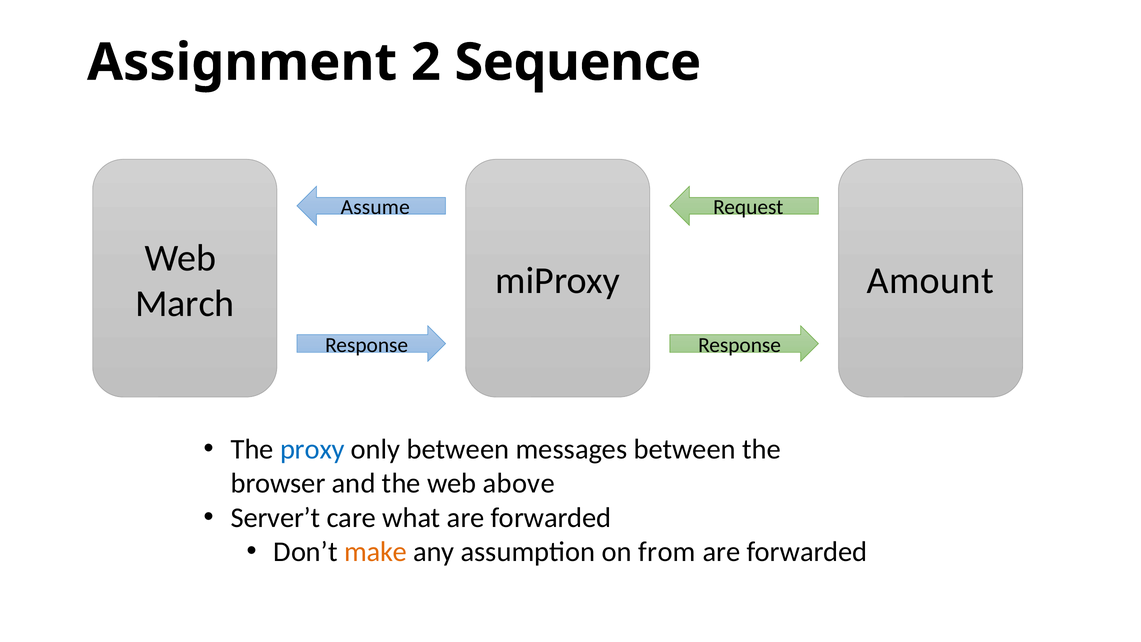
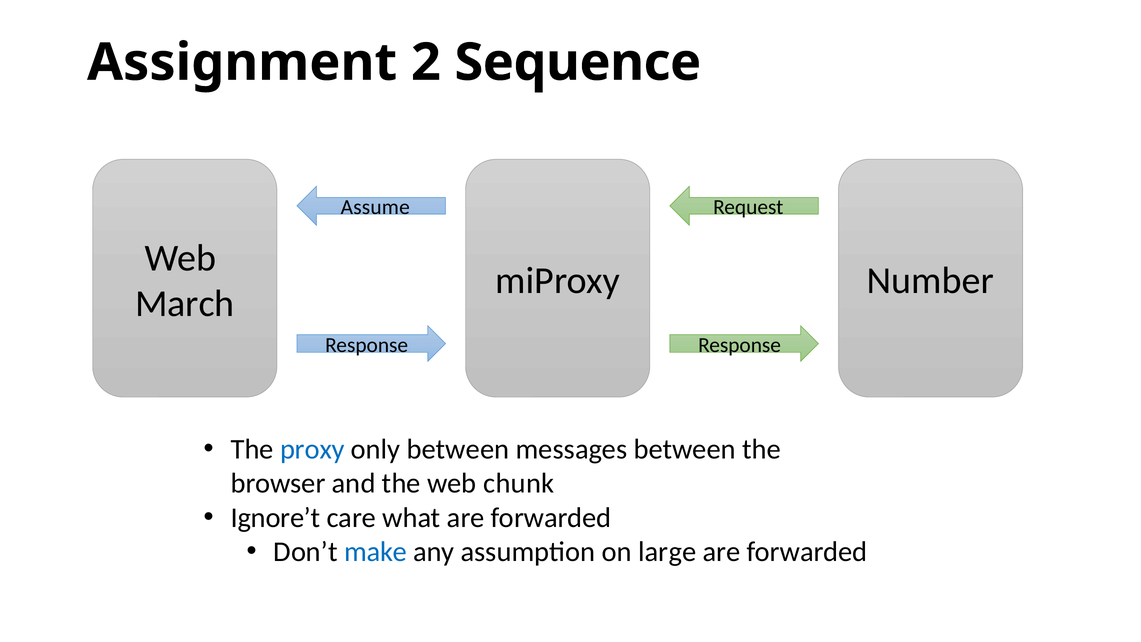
Amount: Amount -> Number
above: above -> chunk
Server’t: Server’t -> Ignore’t
make colour: orange -> blue
from: from -> large
